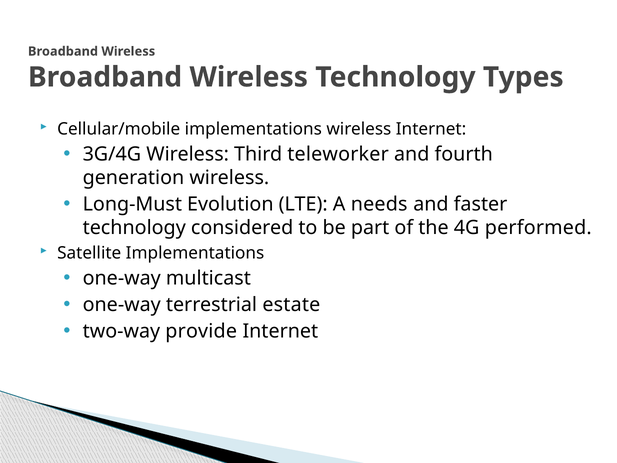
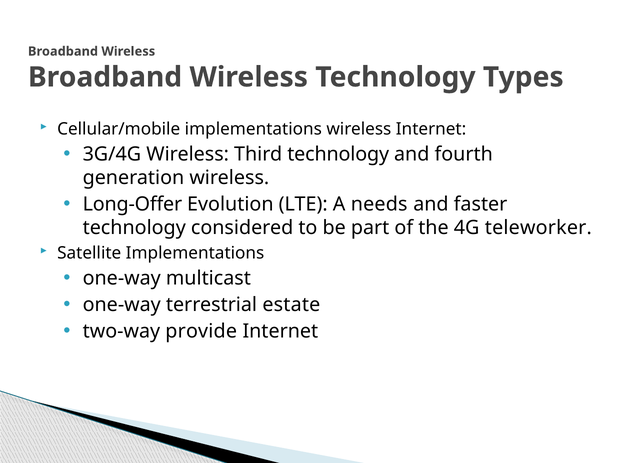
Third teleworker: teleworker -> technology
Long-Must: Long-Must -> Long-Offer
performed: performed -> teleworker
